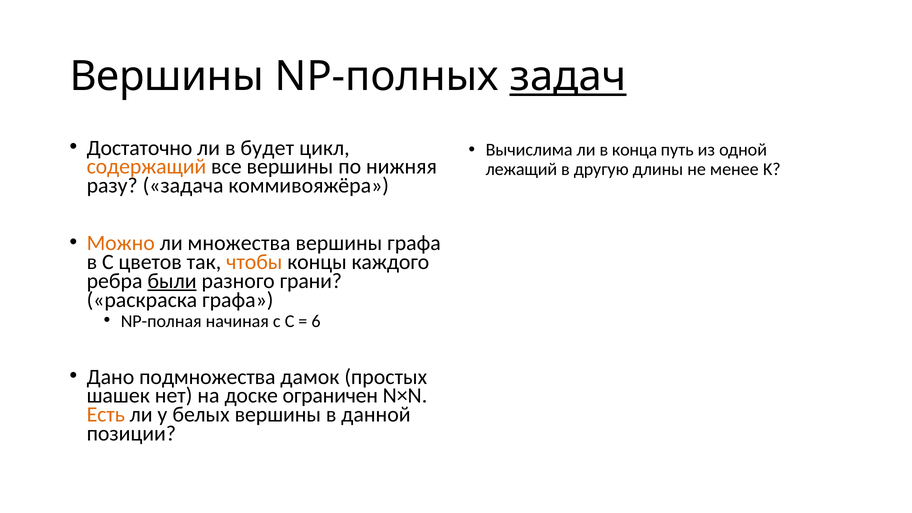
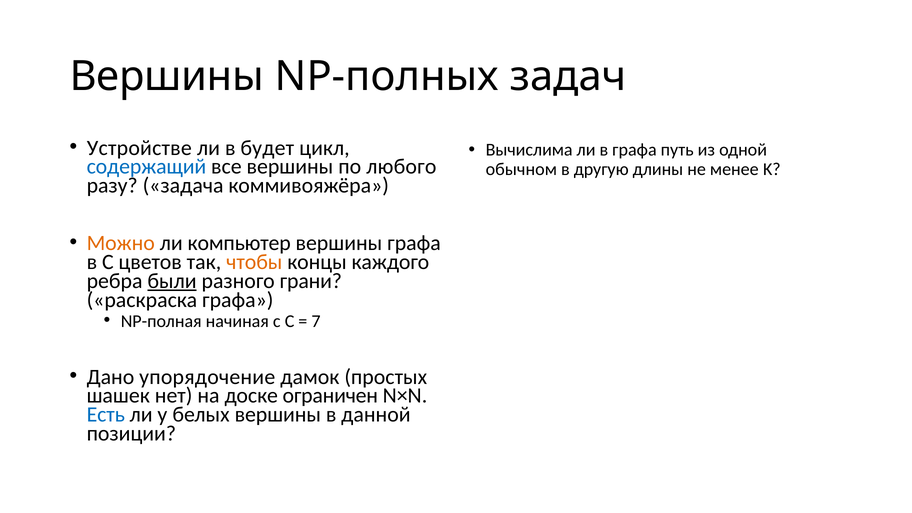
задач underline: present -> none
Достаточно: Достаточно -> Устройстве
в конца: конца -> графа
содержащий colour: orange -> blue
нижняя: нижняя -> любого
лежащий: лежащий -> обычном
множества: множества -> компьютер
6: 6 -> 7
подмножества: подмножества -> упорядочение
Есть colour: orange -> blue
